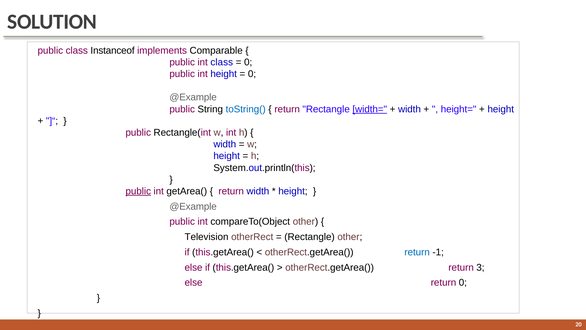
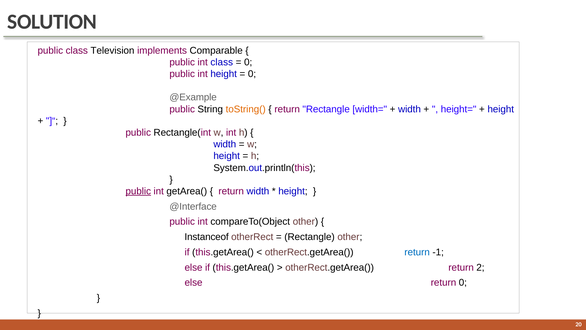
Instanceof: Instanceof -> Television
toString( colour: blue -> orange
width= underline: present -> none
@Example at (193, 206): @Example -> @Interface
Television: Television -> Instanceof
3: 3 -> 2
